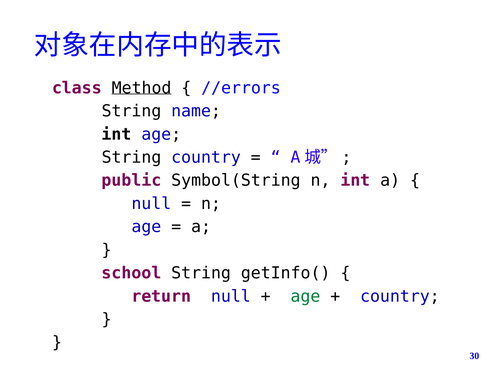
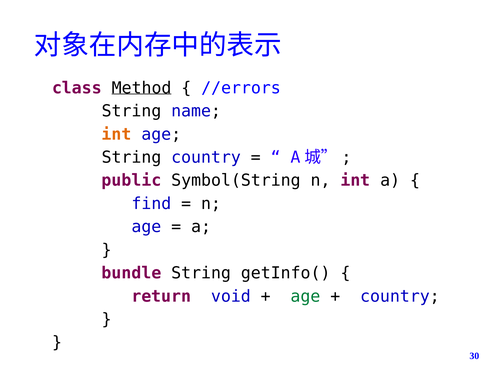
int at (117, 134) colour: black -> orange
null at (151, 204): null -> find
school: school -> bundle
return null: null -> void
